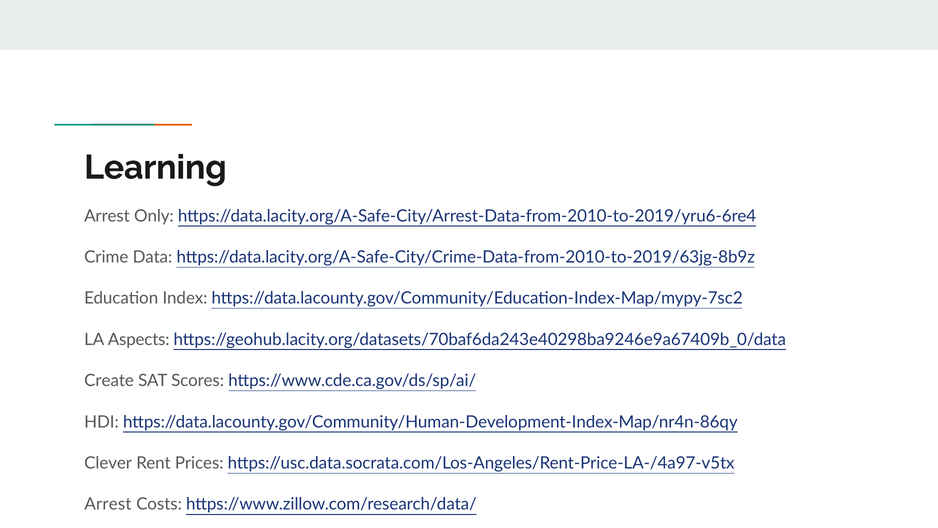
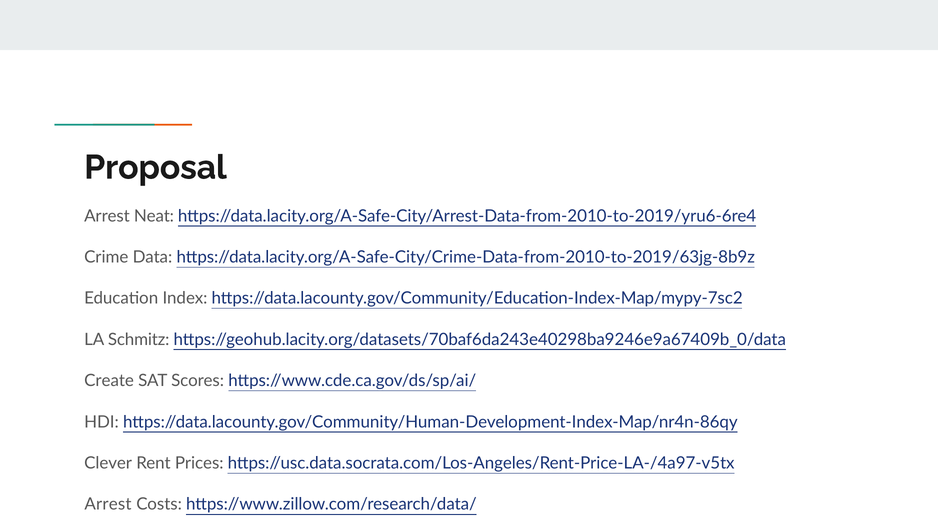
Learning: Learning -> Proposal
Only: Only -> Neat
Aspects: Aspects -> Schmitz
